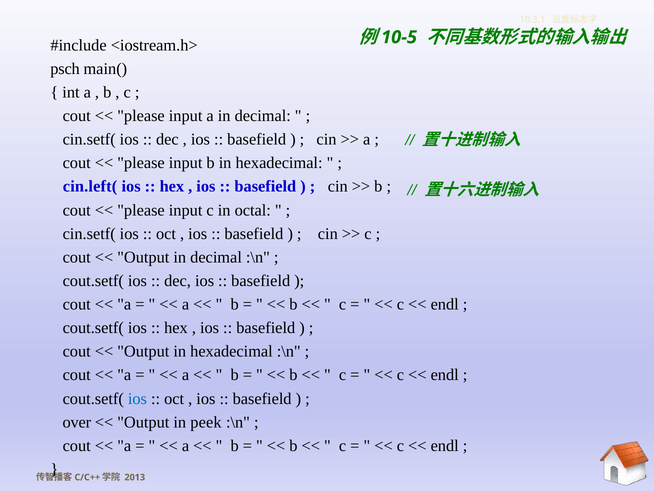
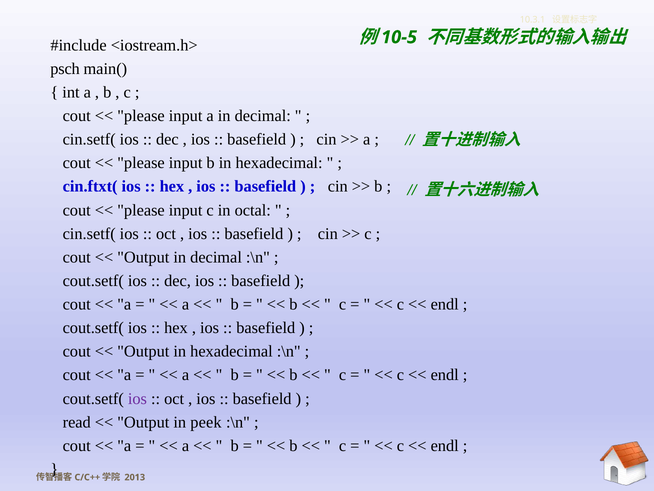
cin.left(: cin.left( -> cin.ftxt(
ios at (137, 398) colour: blue -> purple
over: over -> read
